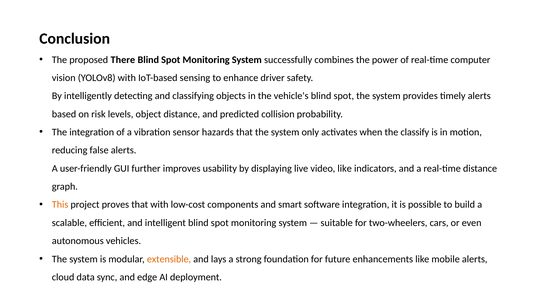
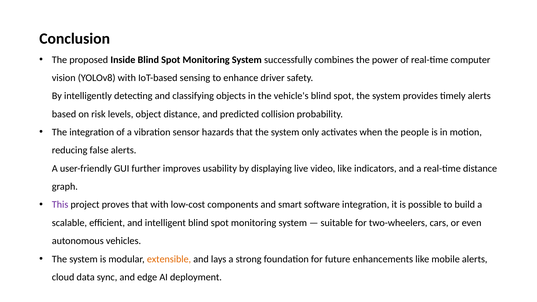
There: There -> Inside
classify: classify -> people
This colour: orange -> purple
